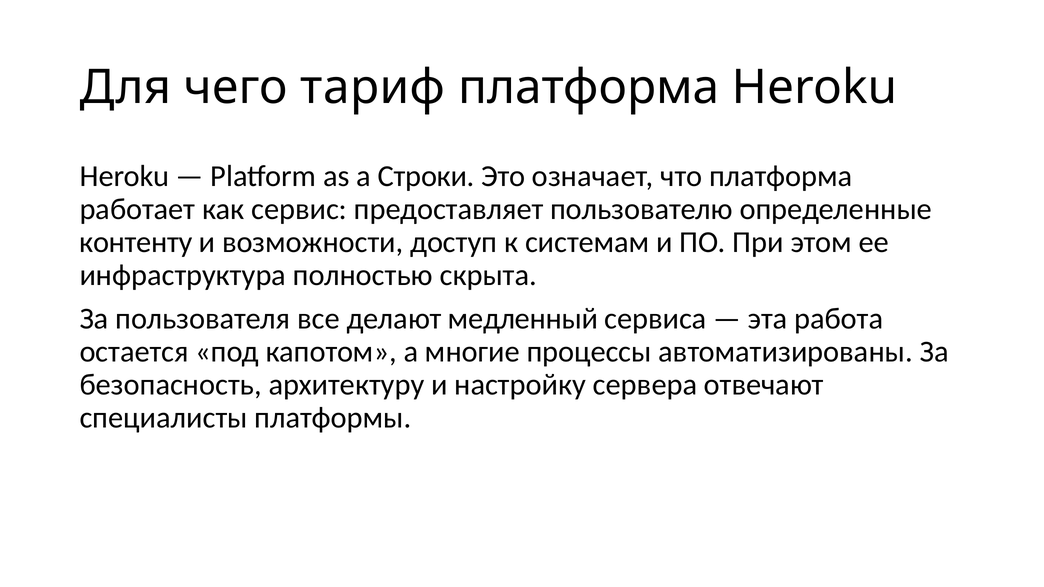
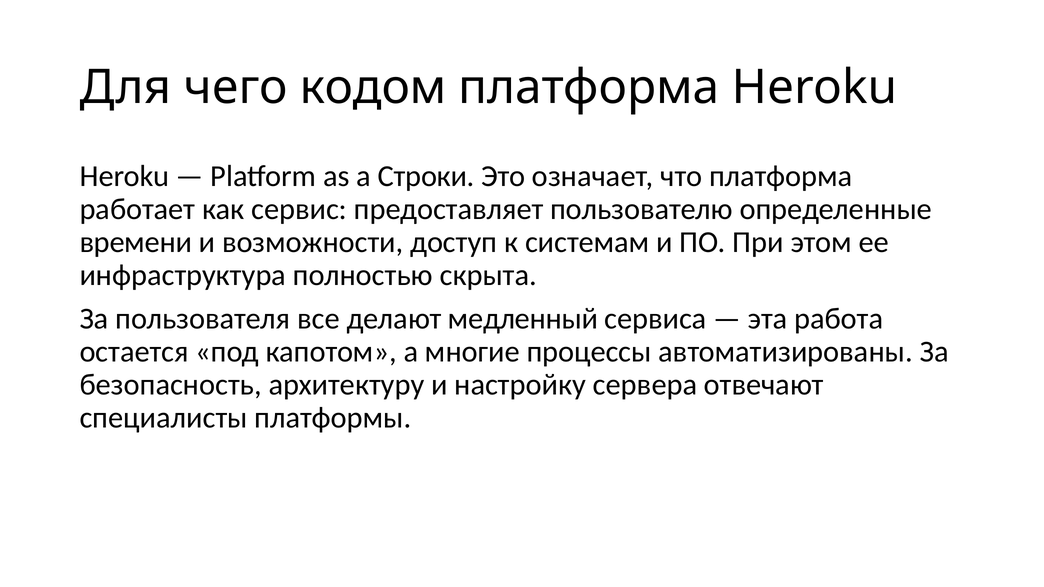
тариф: тариф -> кодом
контенту: контенту -> времени
